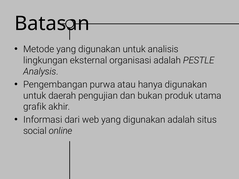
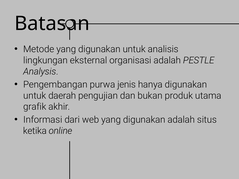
atau: atau -> jenis
social: social -> ketika
